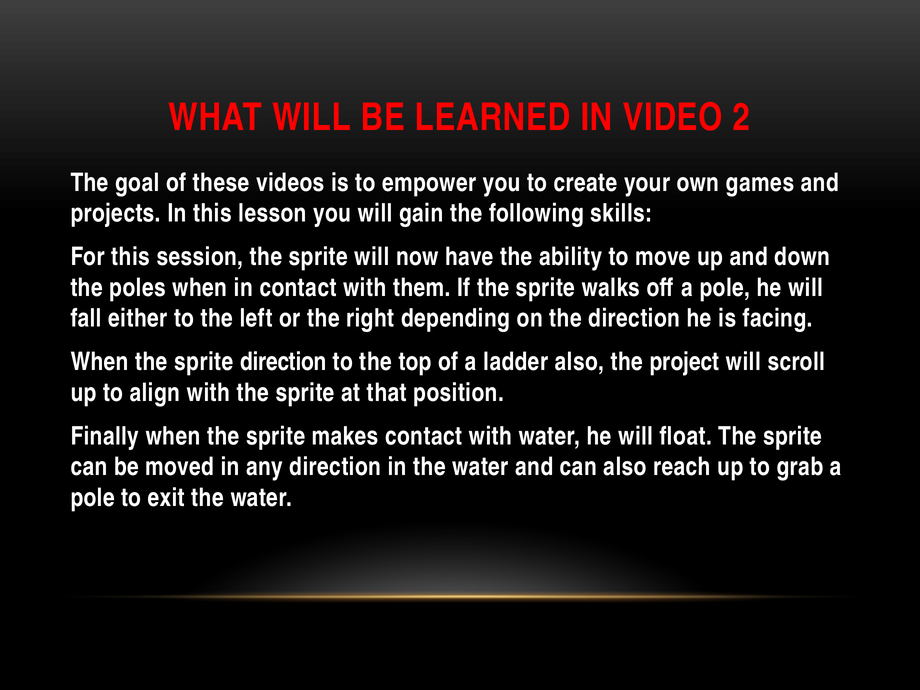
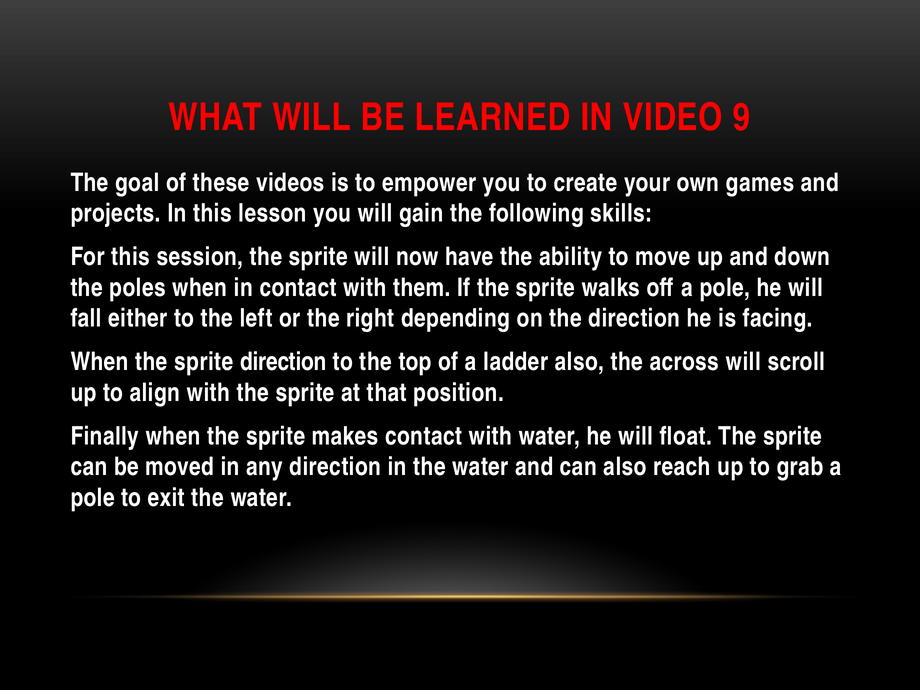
2: 2 -> 9
project: project -> across
